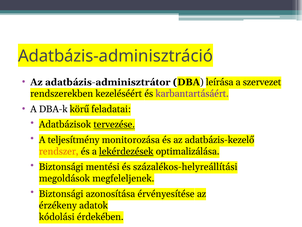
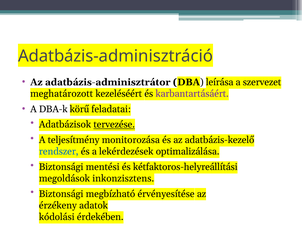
rendszerekben: rendszerekben -> meghatározott
rendszer colour: orange -> blue
lekérdezések underline: present -> none
százalékos-helyreállítási: százalékos-helyreállítási -> kétfaktoros-helyreállítási
megfeleljenek: megfeleljenek -> inkonzisztens
azonosítása: azonosítása -> megbízható
